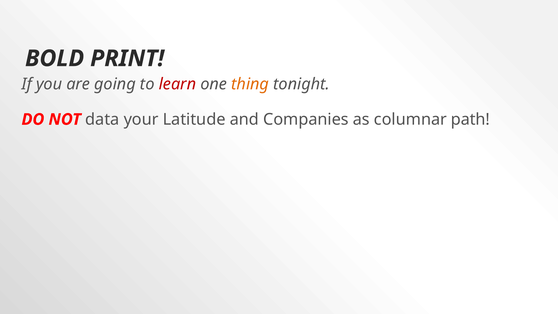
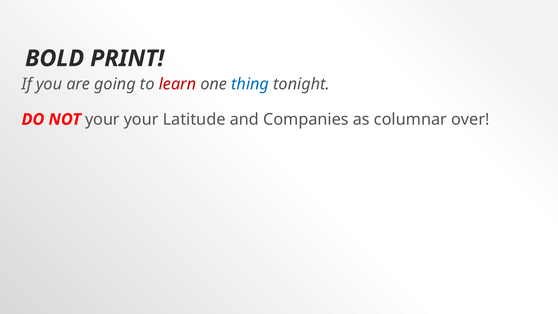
thing colour: orange -> blue
NOT data: data -> your
path: path -> over
